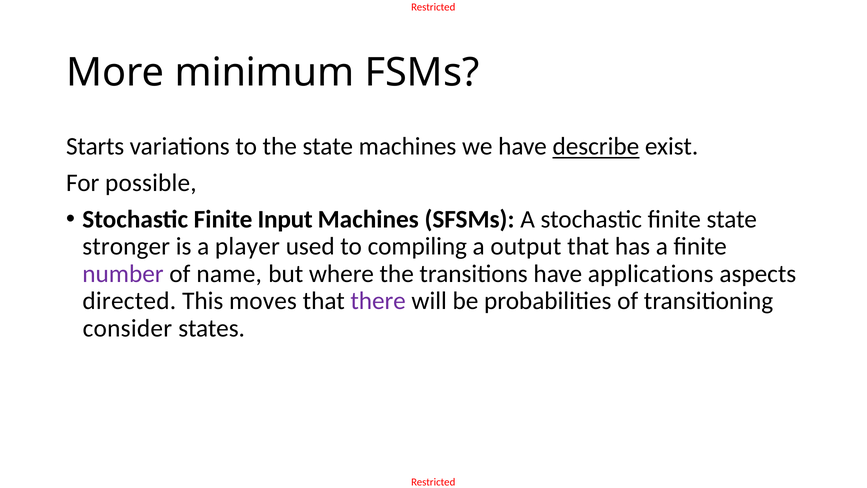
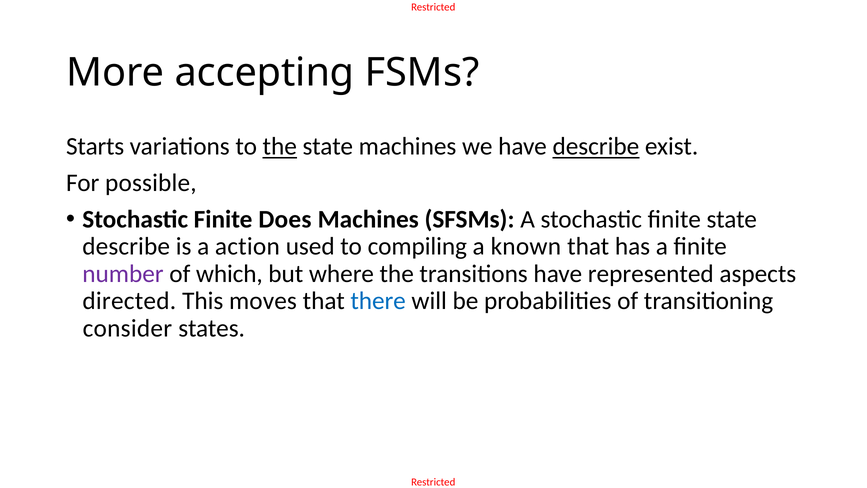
minimum: minimum -> accepting
the at (280, 147) underline: none -> present
Input: Input -> Does
stronger at (126, 246): stronger -> describe
player: player -> action
output: output -> known
name: name -> which
applications: applications -> represented
there colour: purple -> blue
